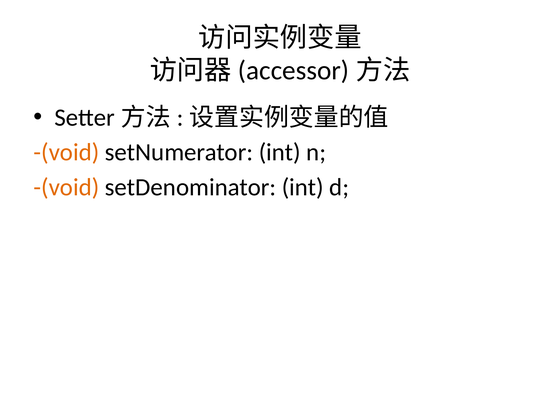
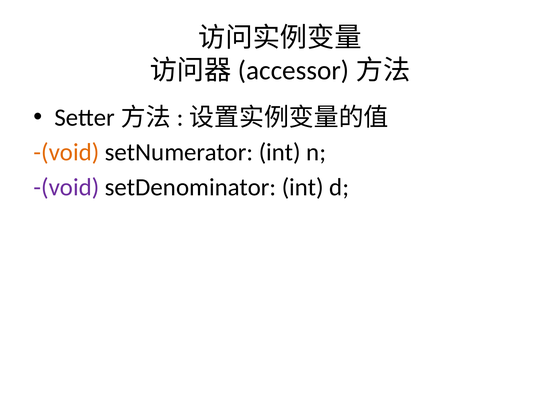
-(void at (66, 187) colour: orange -> purple
